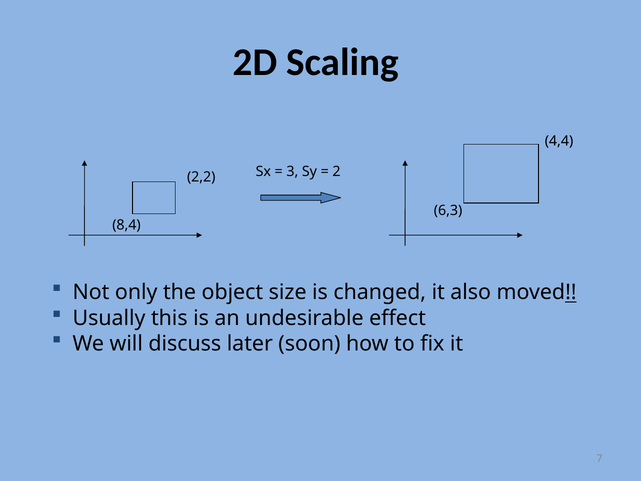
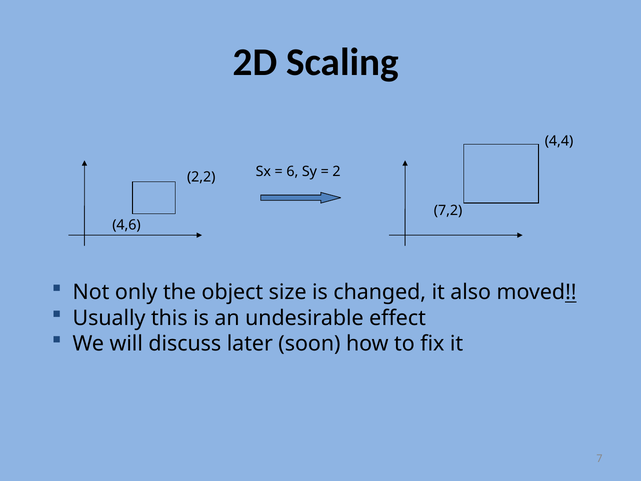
3: 3 -> 6
6,3: 6,3 -> 7,2
8,4: 8,4 -> 4,6
